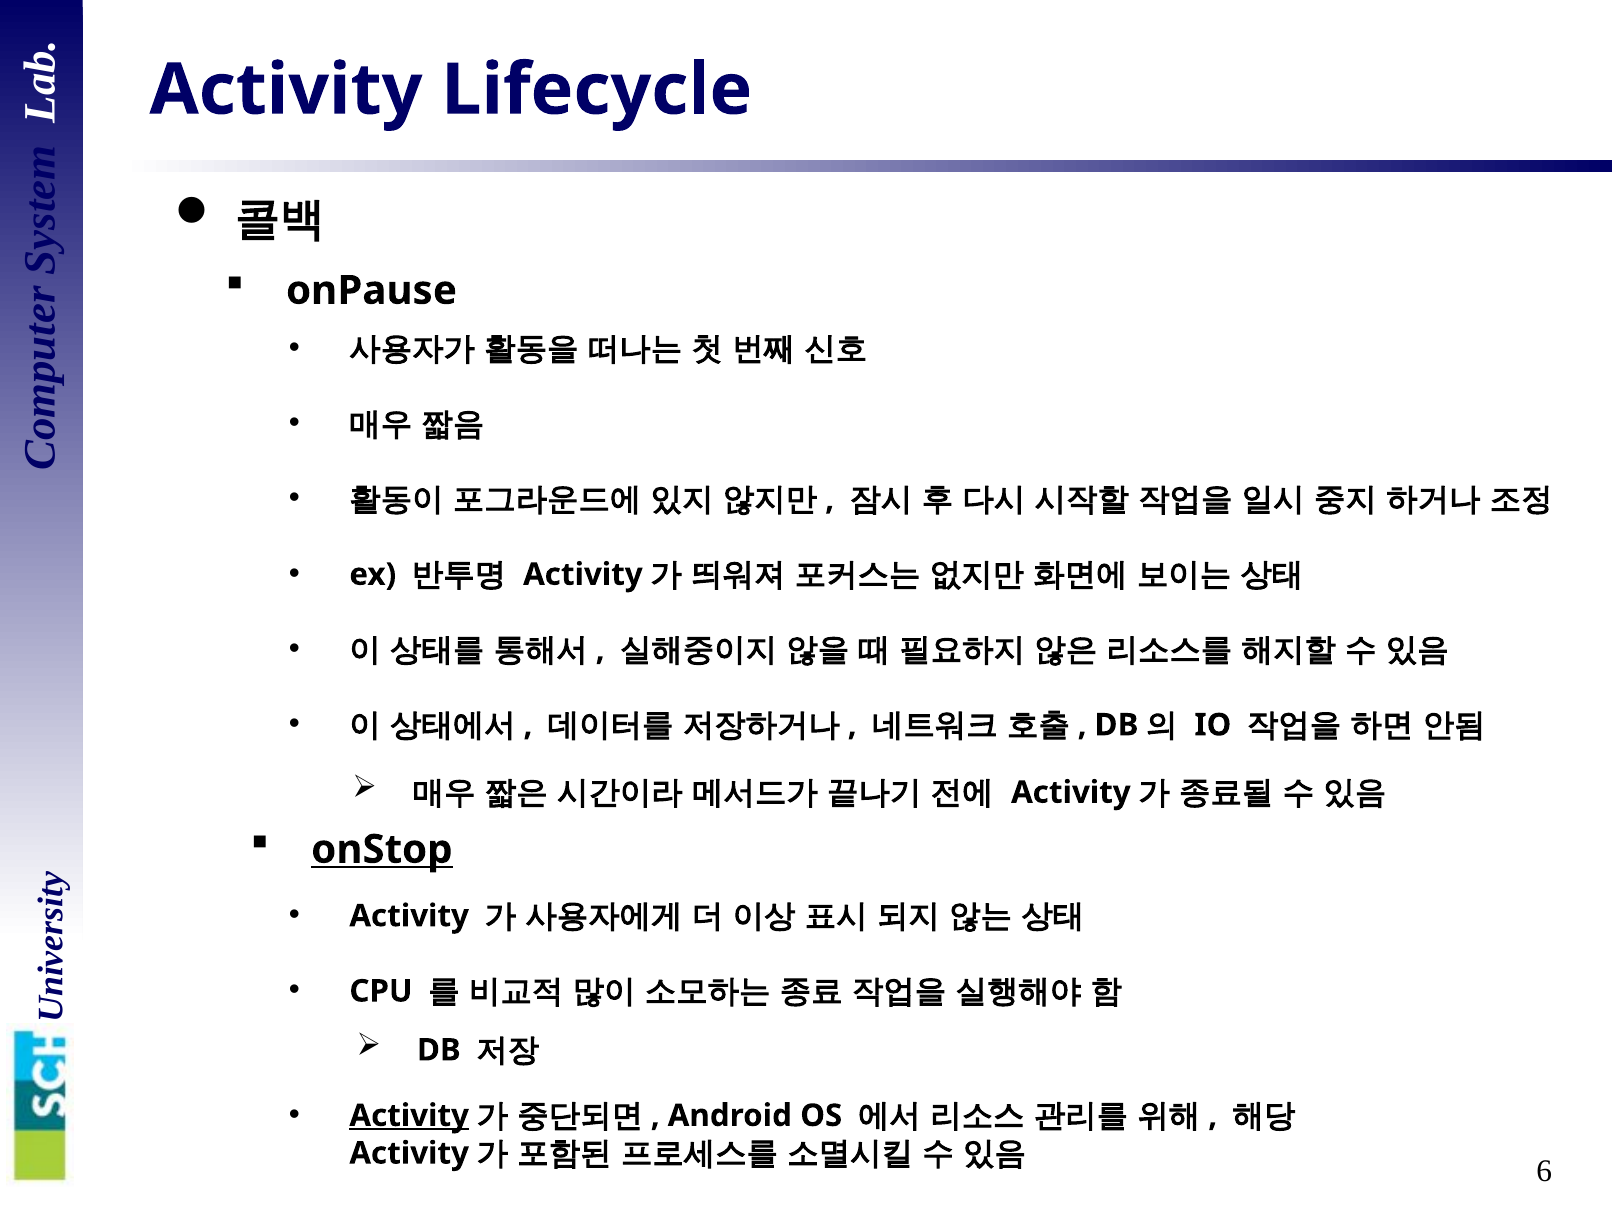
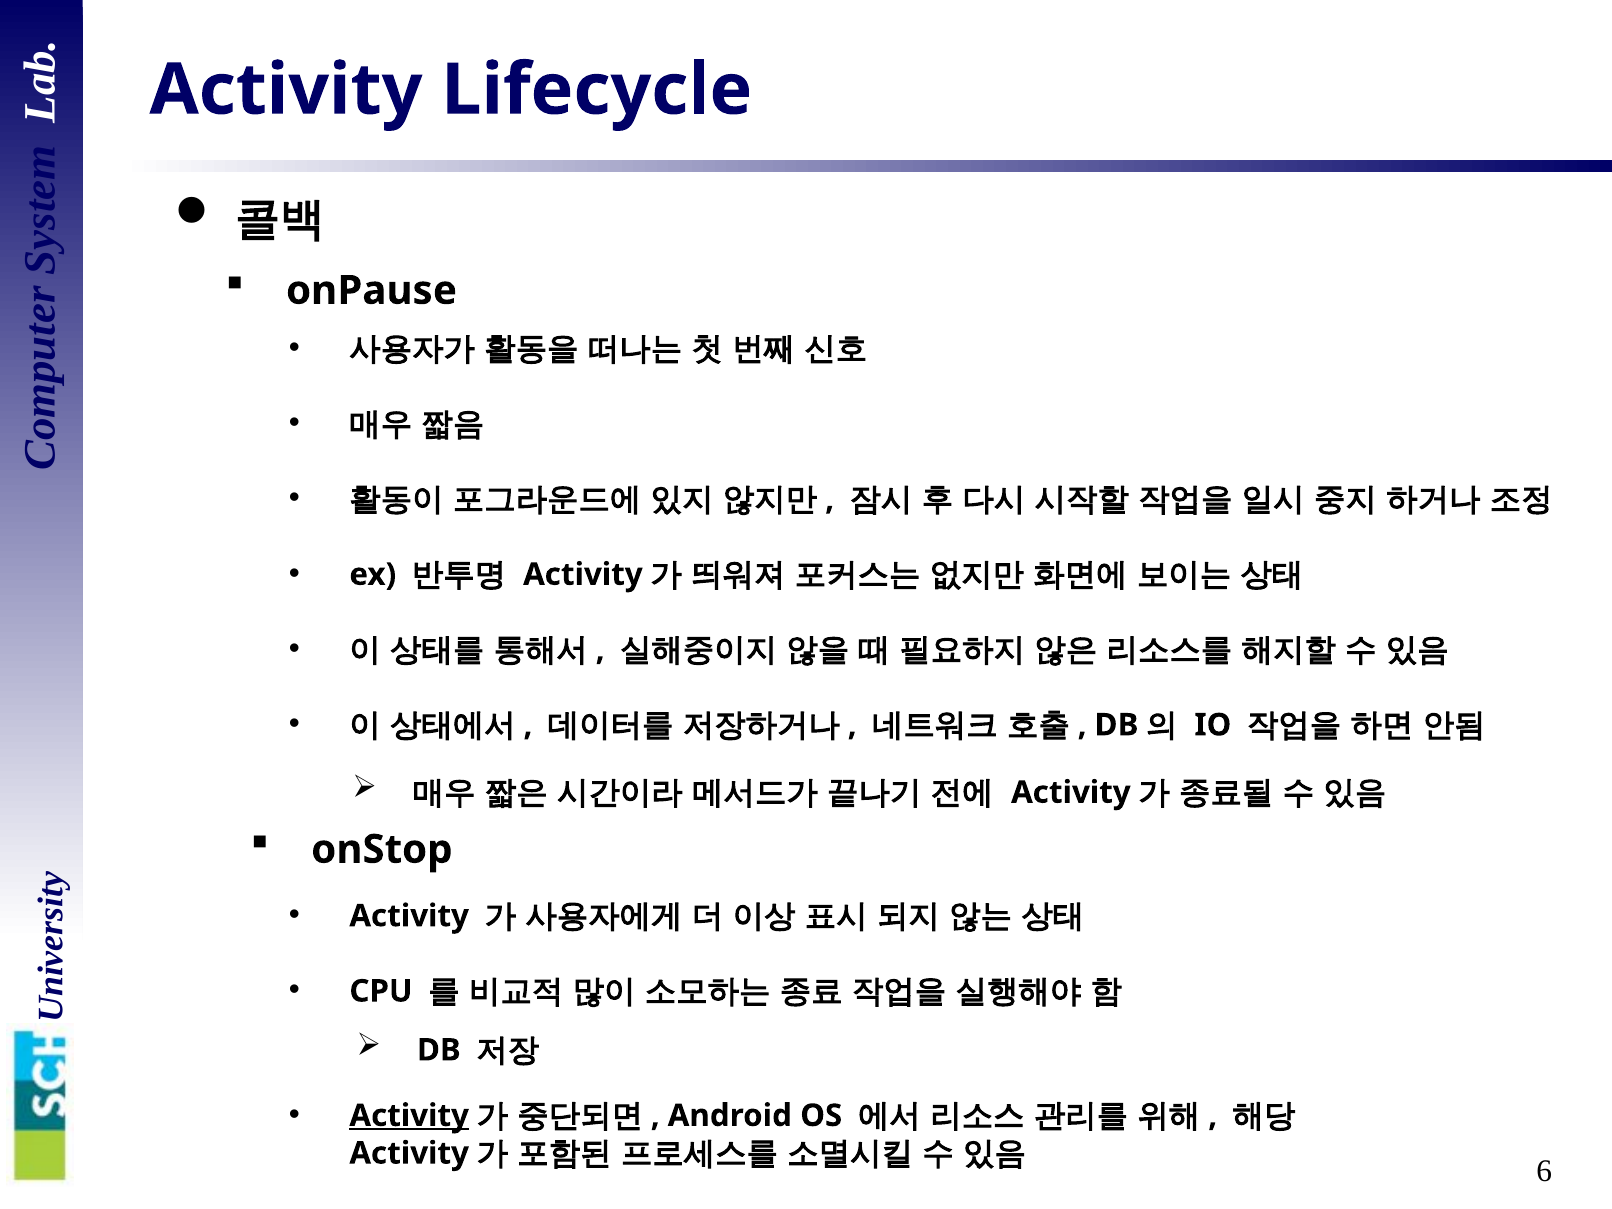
onStop underline: present -> none
